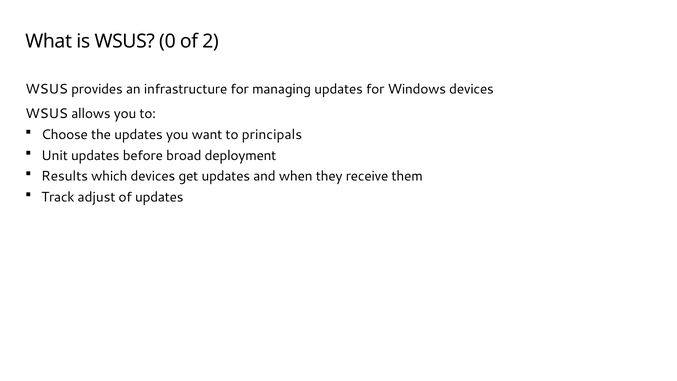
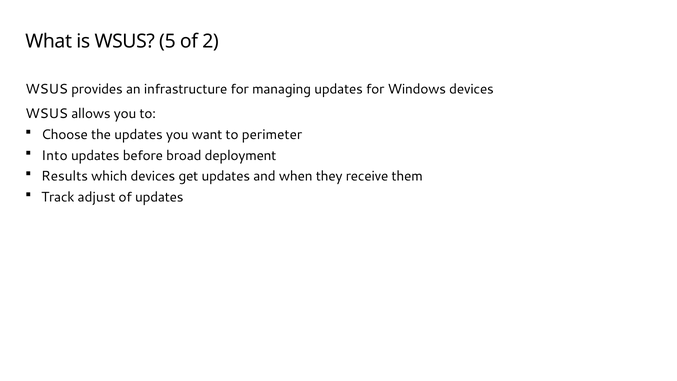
0: 0 -> 5
principals: principals -> perimeter
Unit: Unit -> Into
